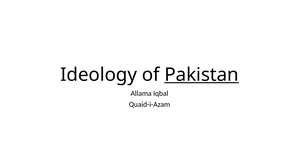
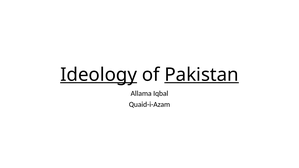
Ideology underline: none -> present
